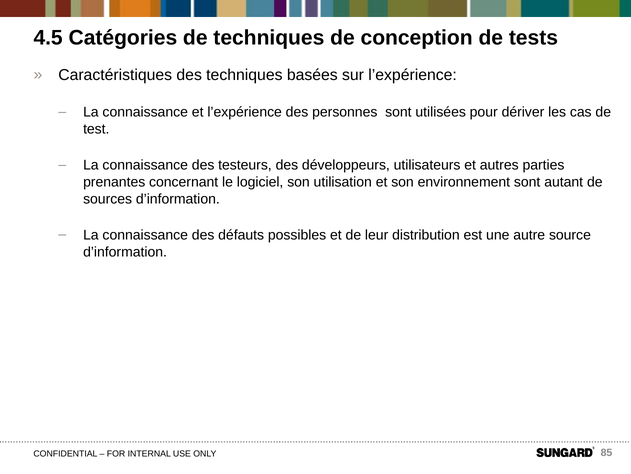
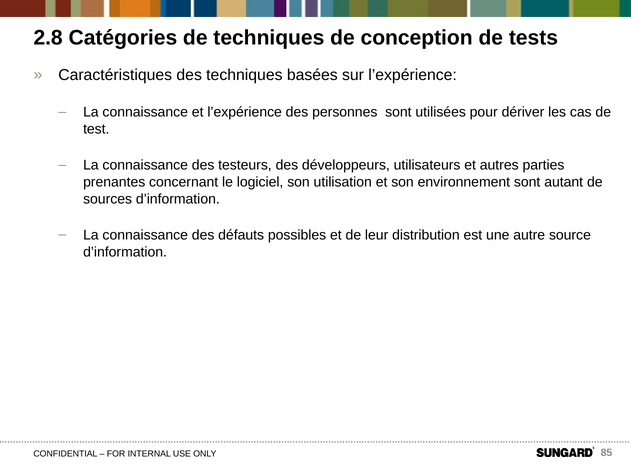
4.5: 4.5 -> 2.8
